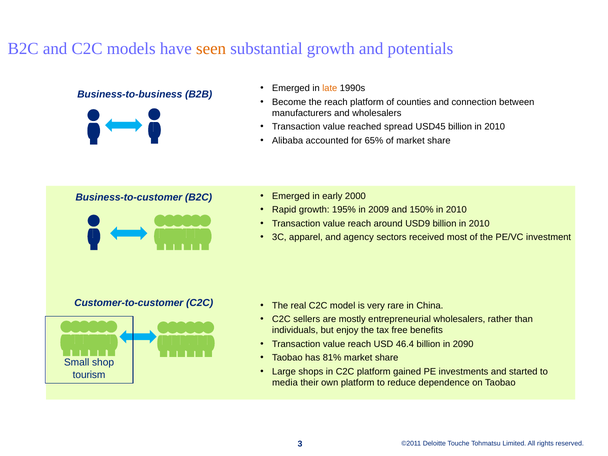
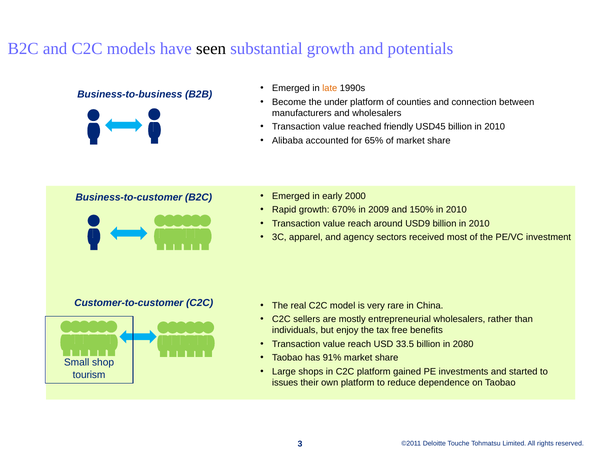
seen colour: orange -> black
the reach: reach -> under
spread: spread -> friendly
195%: 195% -> 670%
46.4: 46.4 -> 33.5
2090: 2090 -> 2080
81%: 81% -> 91%
media: media -> issues
